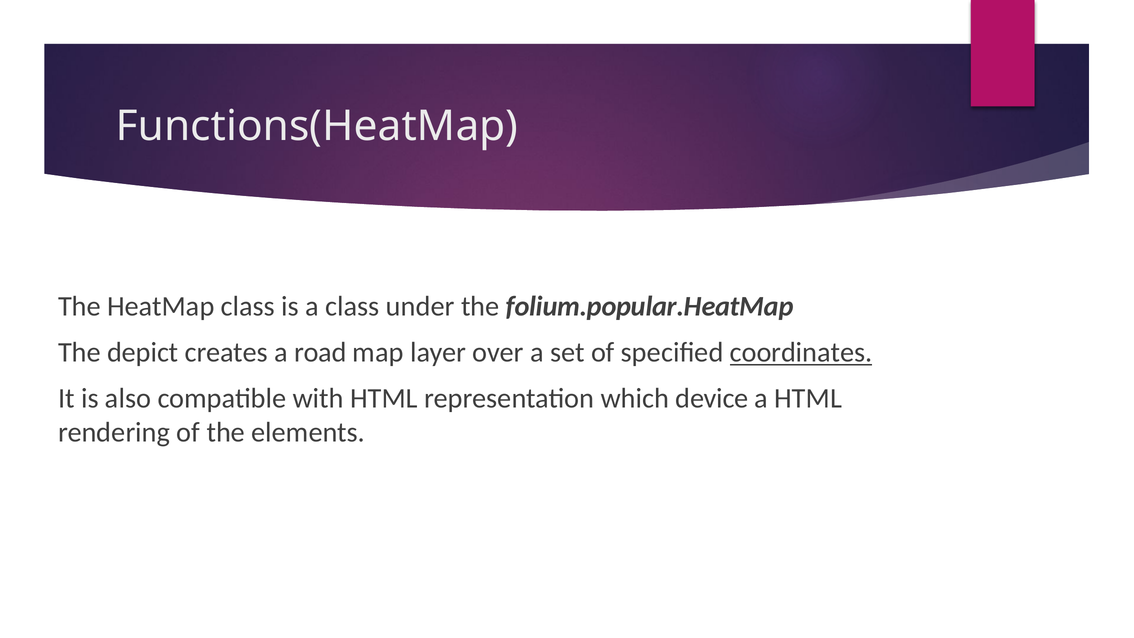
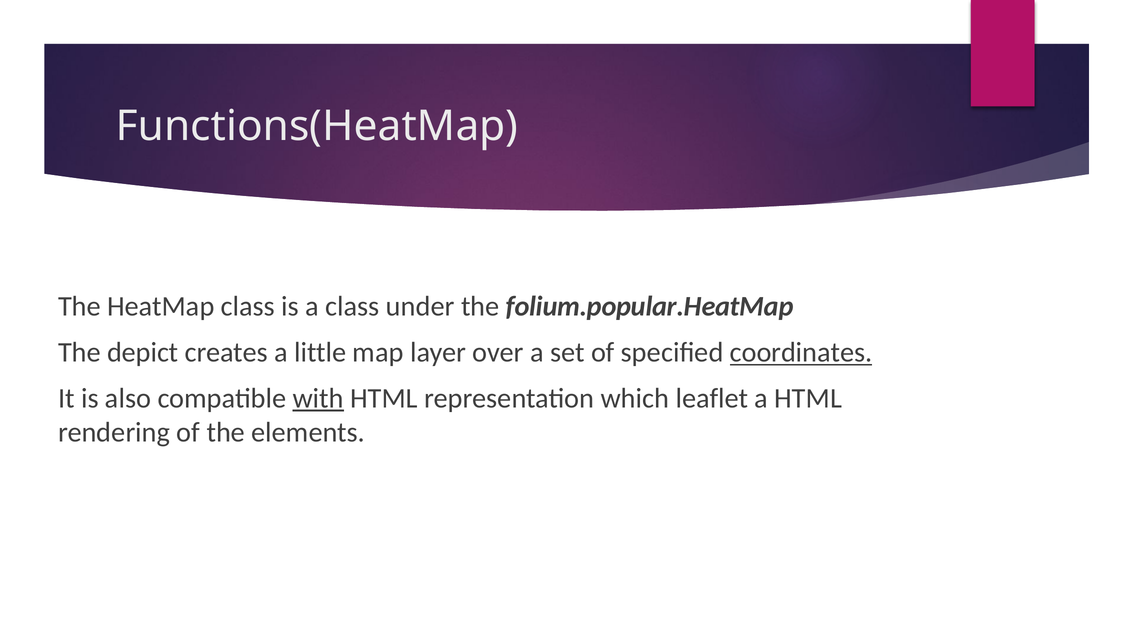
road: road -> little
with underline: none -> present
device: device -> leaflet
